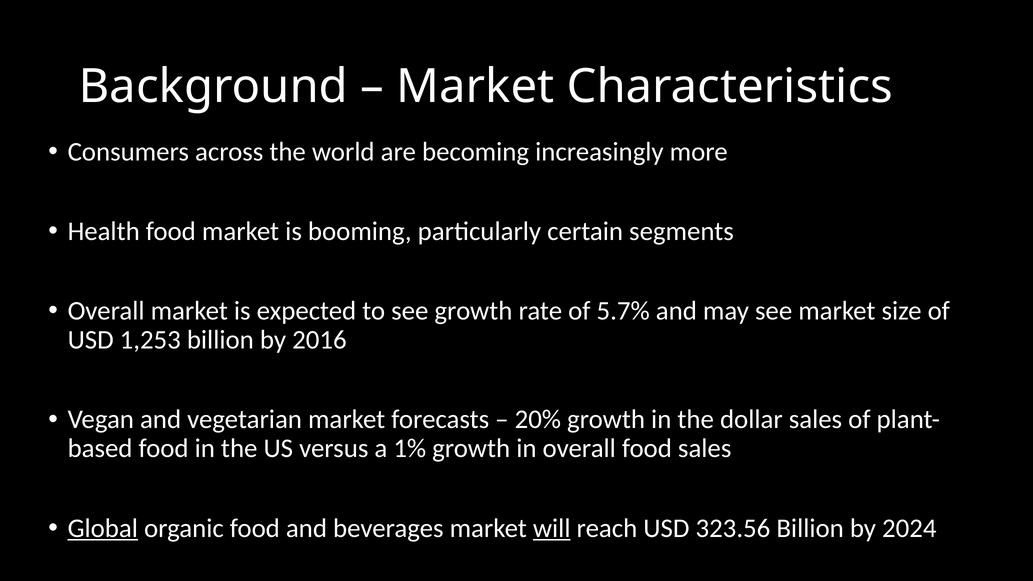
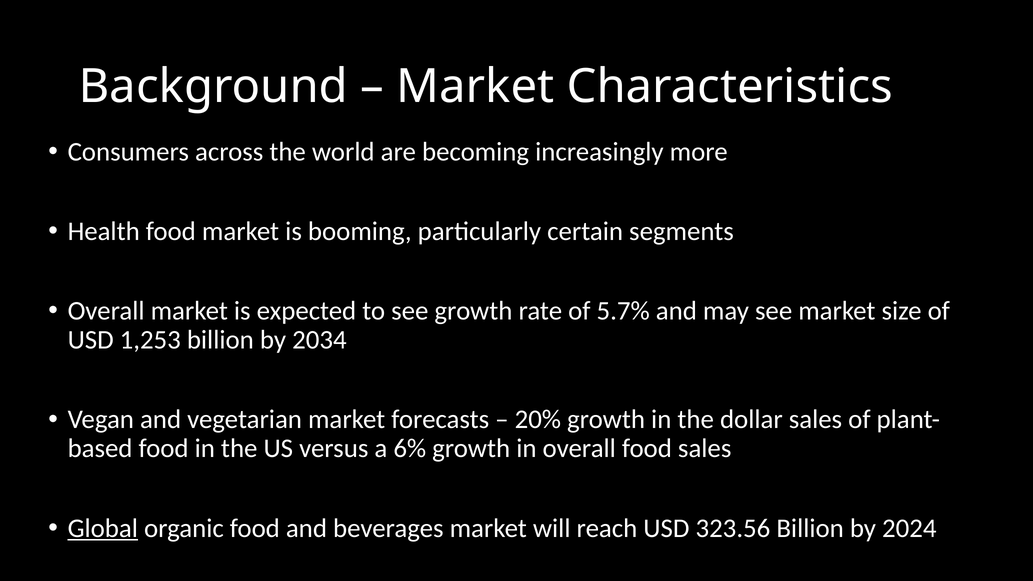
2016: 2016 -> 2034
1%: 1% -> 6%
will underline: present -> none
